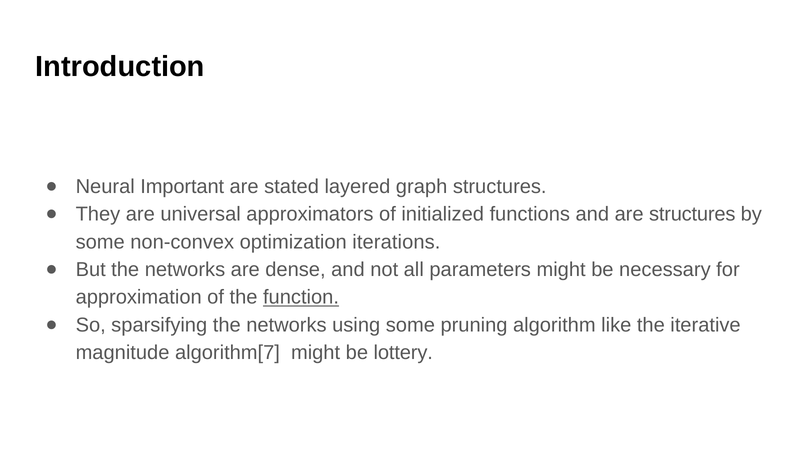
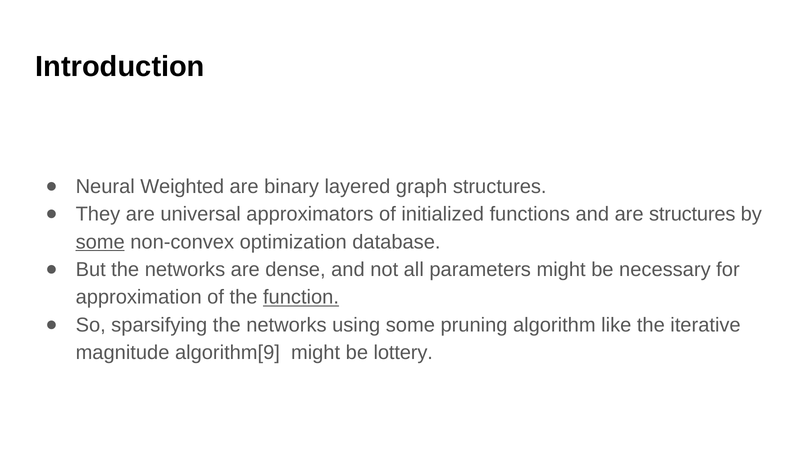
Important: Important -> Weighted
stated: stated -> binary
some at (100, 242) underline: none -> present
iterations: iterations -> database
algorithm[7: algorithm[7 -> algorithm[9
